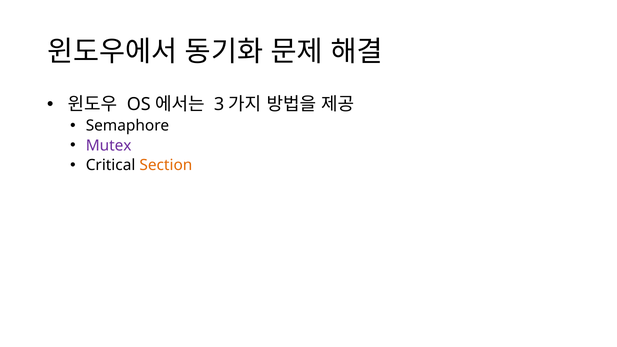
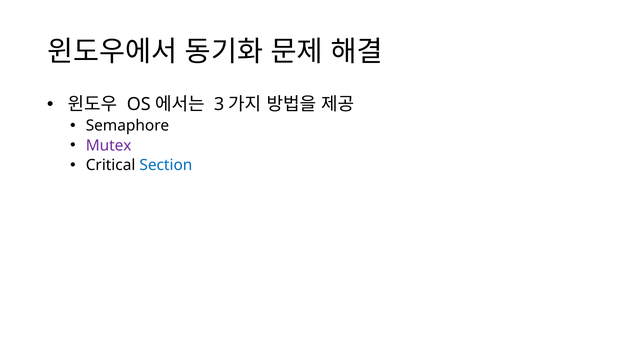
Section colour: orange -> blue
